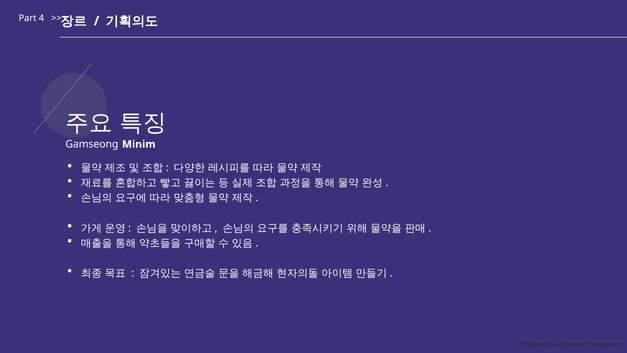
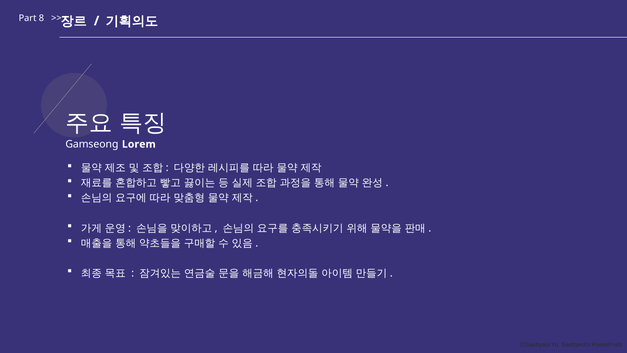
4: 4 -> 8
Minim: Minim -> Lorem
